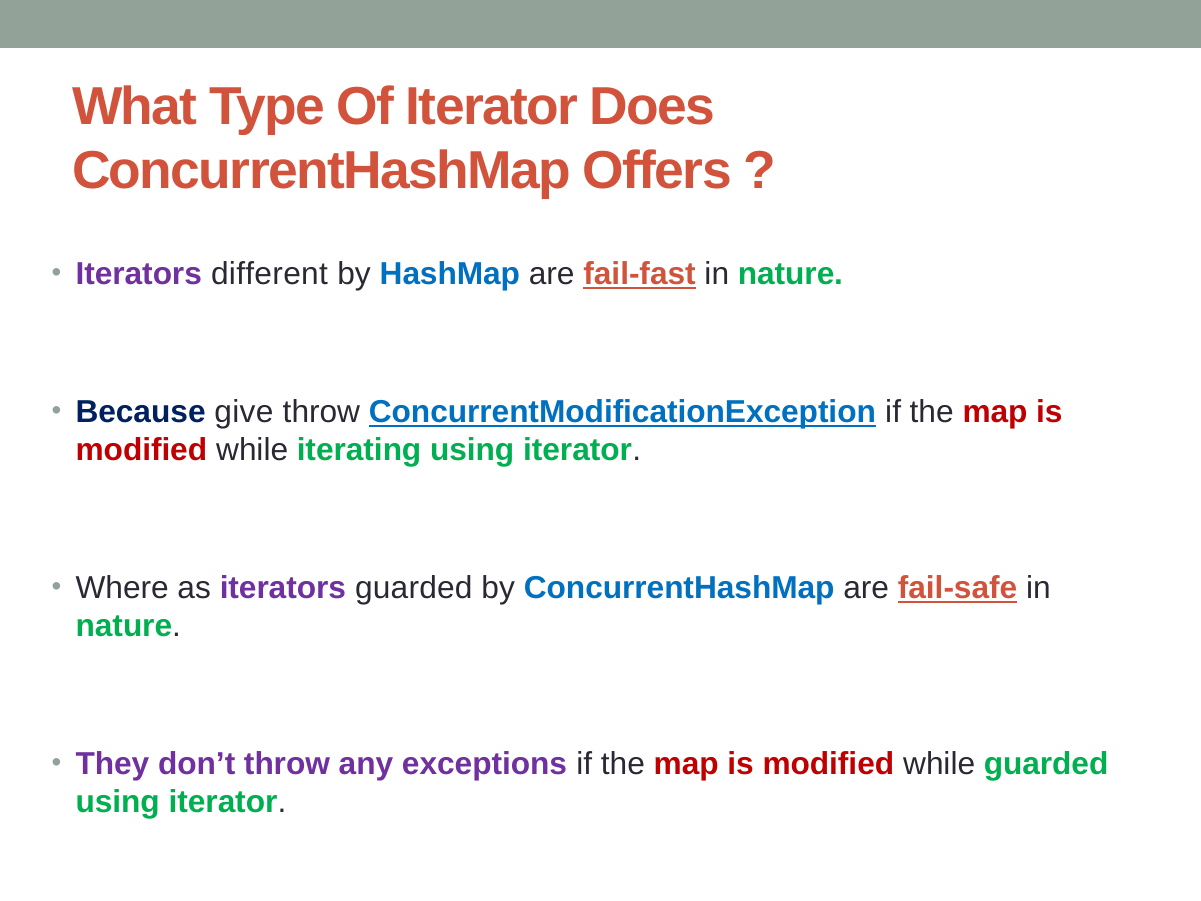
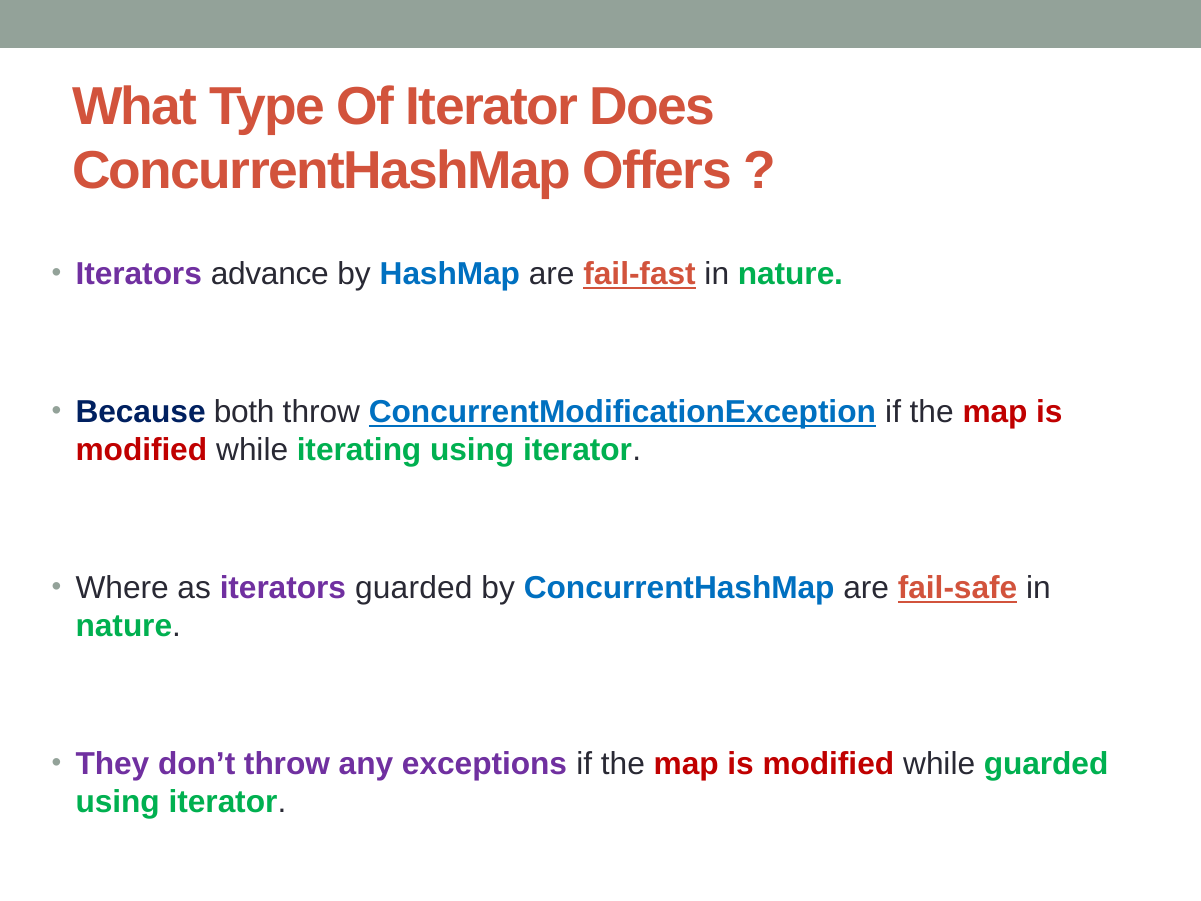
different: different -> advance
give: give -> both
